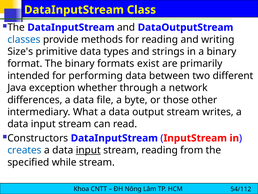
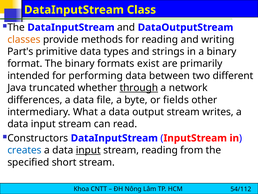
classes colour: blue -> orange
Size's: Size's -> Part's
exception: exception -> truncated
through underline: none -> present
those: those -> fields
while: while -> short
